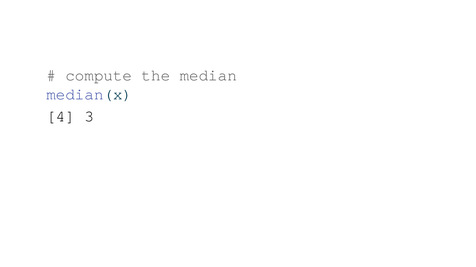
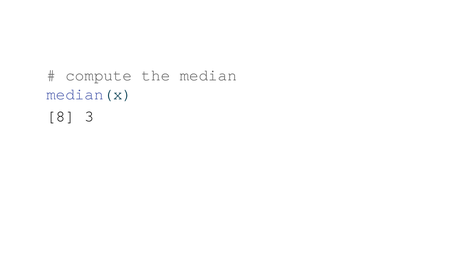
4: 4 -> 8
